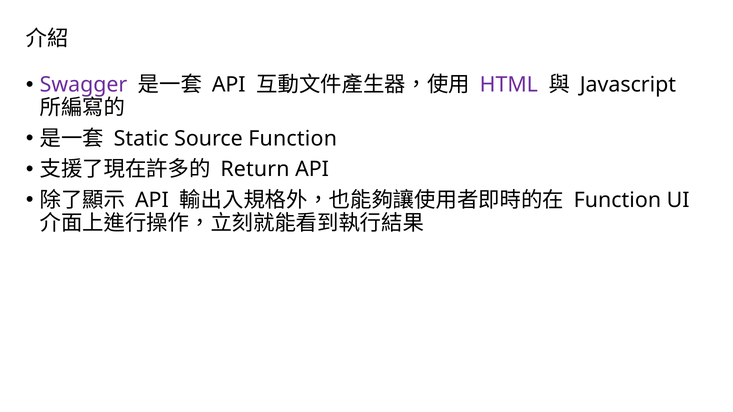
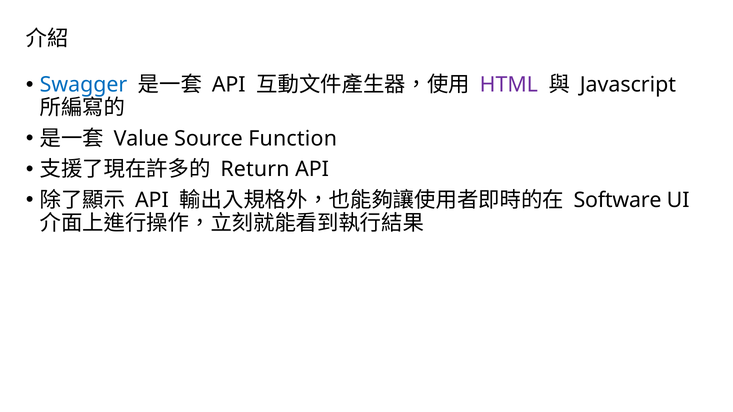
Swagger colour: purple -> blue
Static: Static -> Value
Function at (617, 200): Function -> Software
